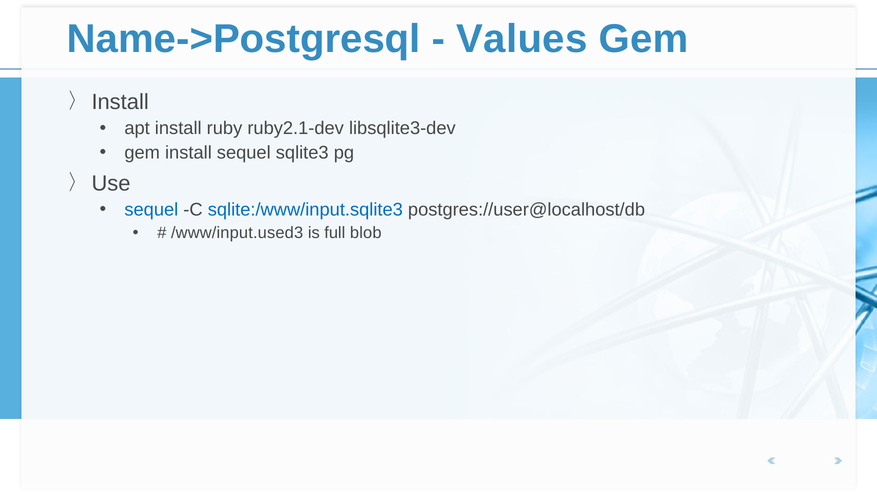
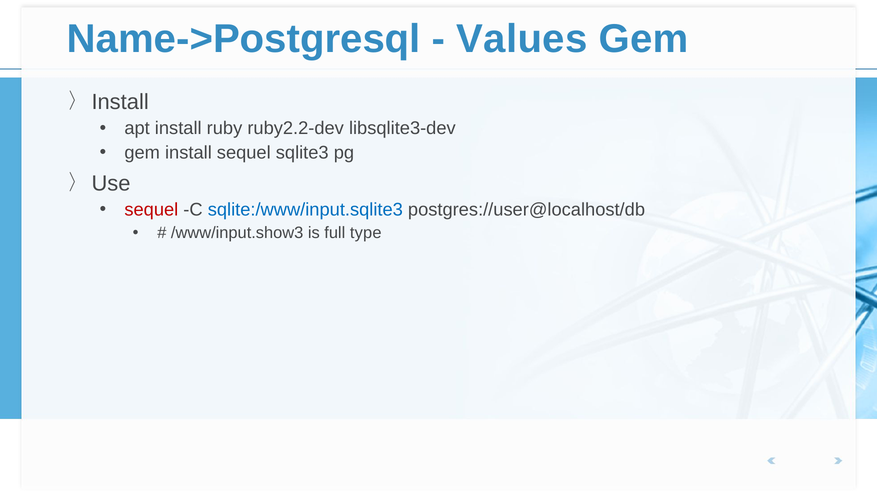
ruby2.1-dev: ruby2.1-dev -> ruby2.2-dev
sequel at (151, 210) colour: blue -> red
/www/input.used3: /www/input.used3 -> /www/input.show3
blob: blob -> type
